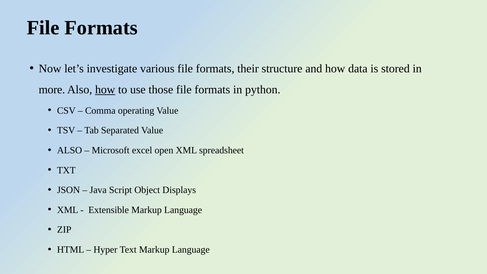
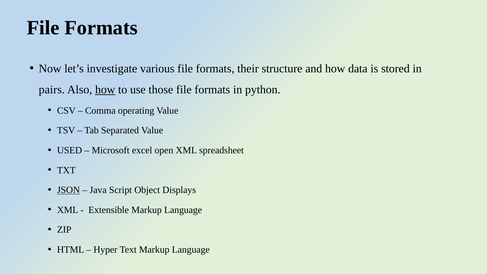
more: more -> pairs
ALSO at (70, 150): ALSO -> USED
JSON underline: none -> present
